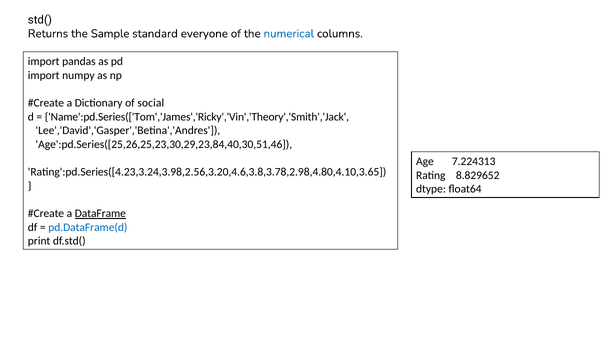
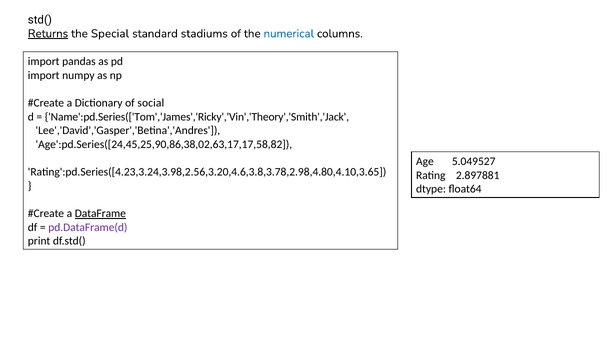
Returns underline: none -> present
Sample: Sample -> Special
everyone: everyone -> stadiums
Age':pd.Series([25,26,25,23,30,29,23,84,40,30,51,46: Age':pd.Series([25,26,25,23,30,29,23,84,40,30,51,46 -> Age':pd.Series([24,45,25,90,86,38,02,63,17,17,58,82
7.224313: 7.224313 -> 5.049527
8.829652: 8.829652 -> 2.897881
pd.DataFrame(d colour: blue -> purple
